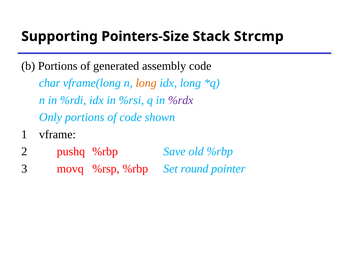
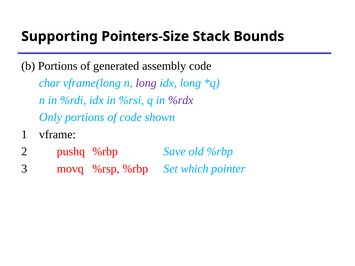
Strcmp: Strcmp -> Bounds
long at (146, 83) colour: orange -> purple
round: round -> which
